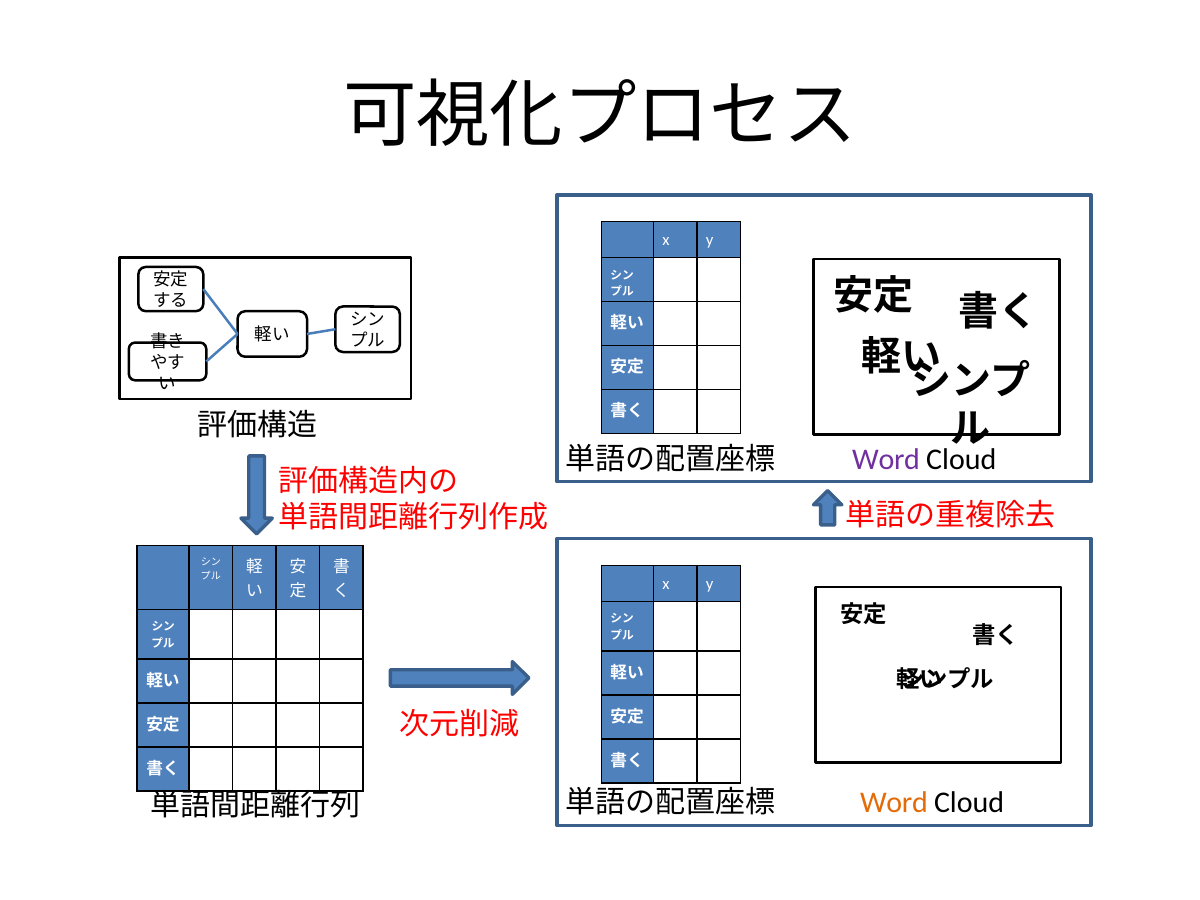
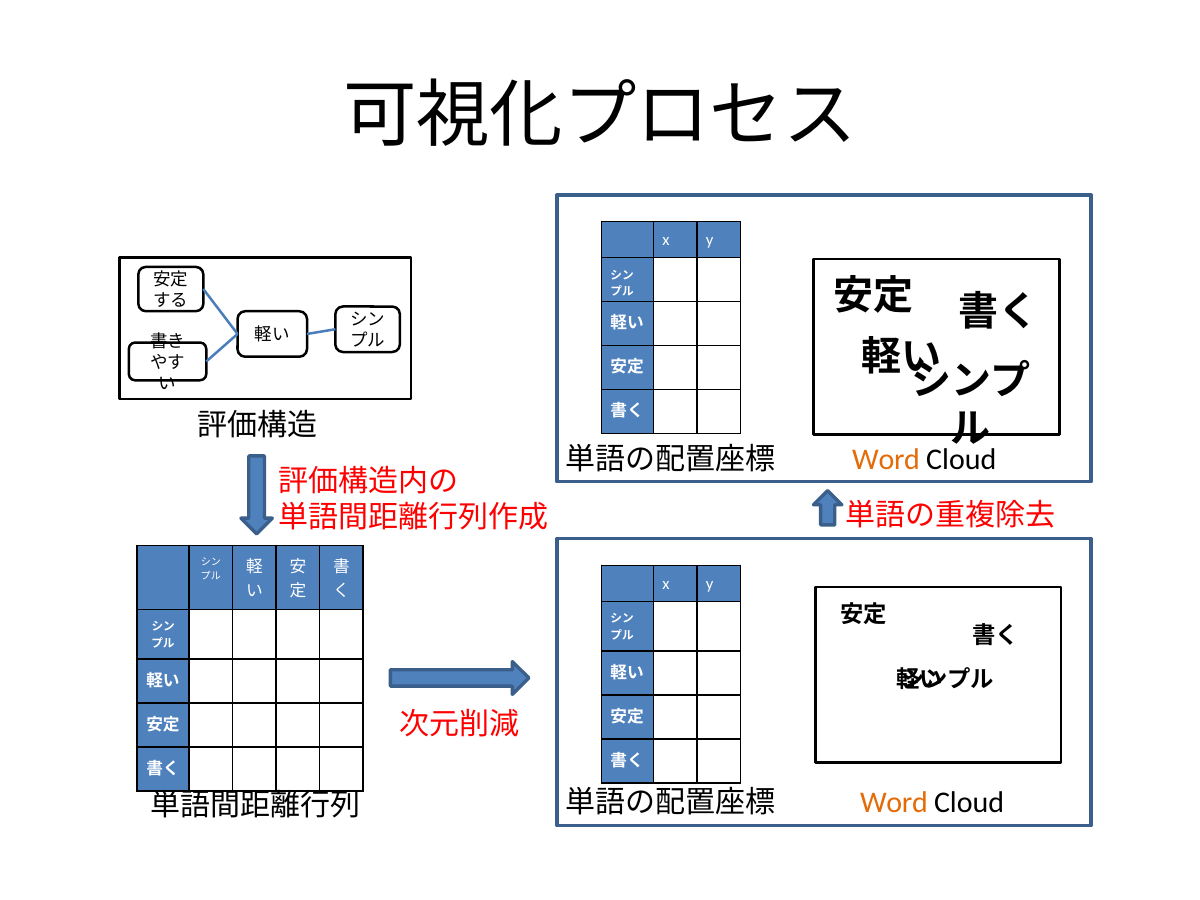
Word at (886, 459) colour: purple -> orange
